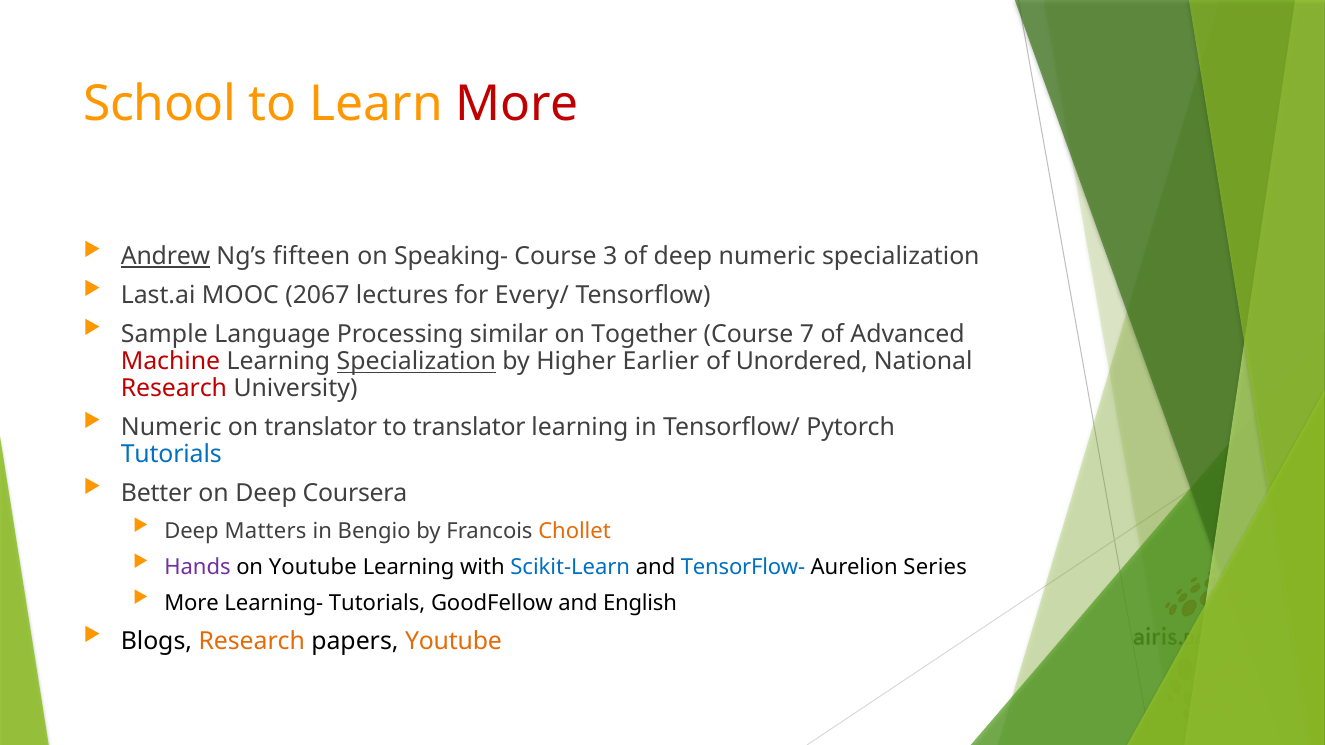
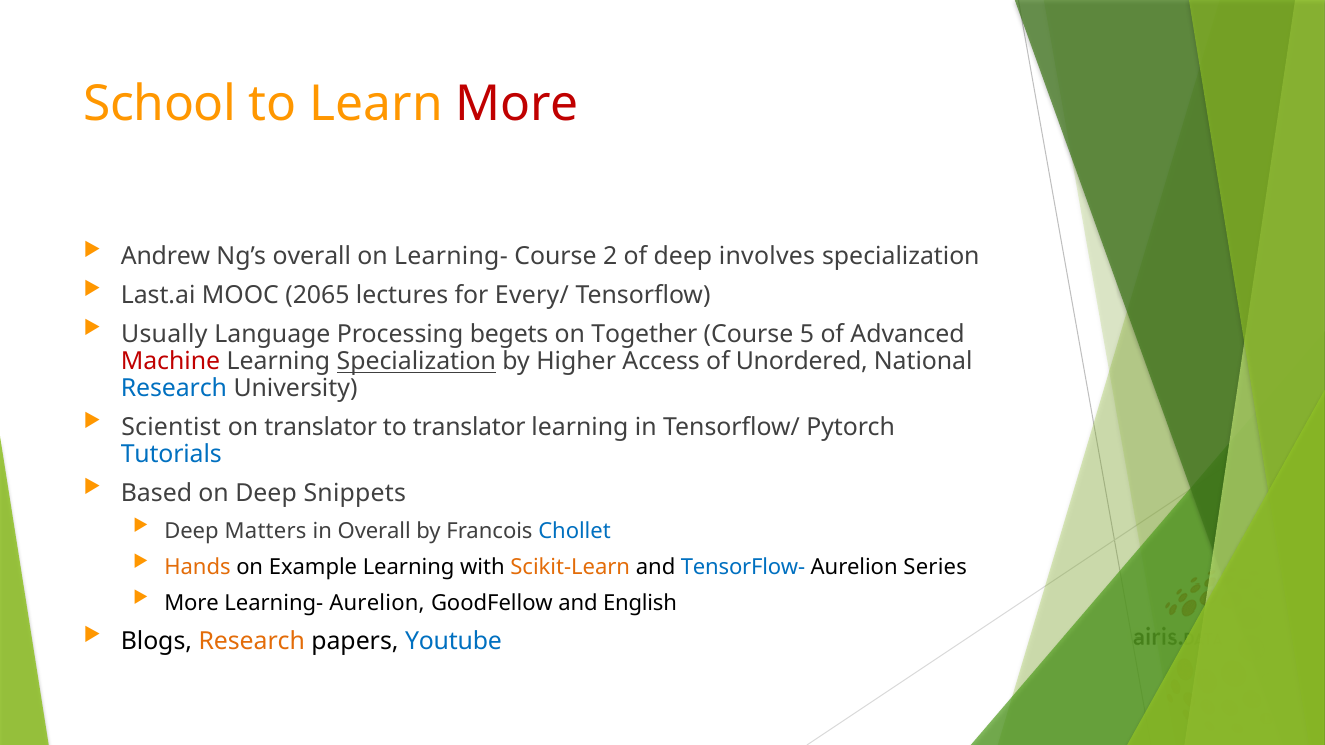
Andrew underline: present -> none
Ng’s fifteen: fifteen -> overall
on Speaking-: Speaking- -> Learning-
3: 3 -> 2
deep numeric: numeric -> involves
2067: 2067 -> 2065
Sample: Sample -> Usually
similar: similar -> begets
7: 7 -> 5
Earlier: Earlier -> Access
Research at (174, 389) colour: red -> blue
Numeric at (171, 428): Numeric -> Scientist
Better: Better -> Based
Coursera: Coursera -> Snippets
in Bengio: Bengio -> Overall
Chollet colour: orange -> blue
Hands colour: purple -> orange
on Youtube: Youtube -> Example
Scikit-Learn colour: blue -> orange
Learning- Tutorials: Tutorials -> Aurelion
Youtube at (453, 642) colour: orange -> blue
